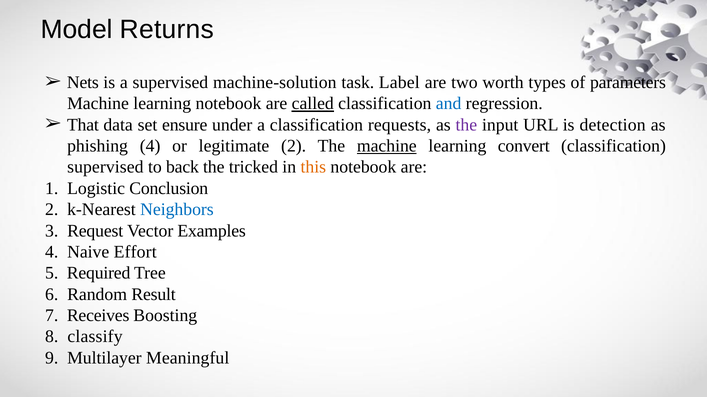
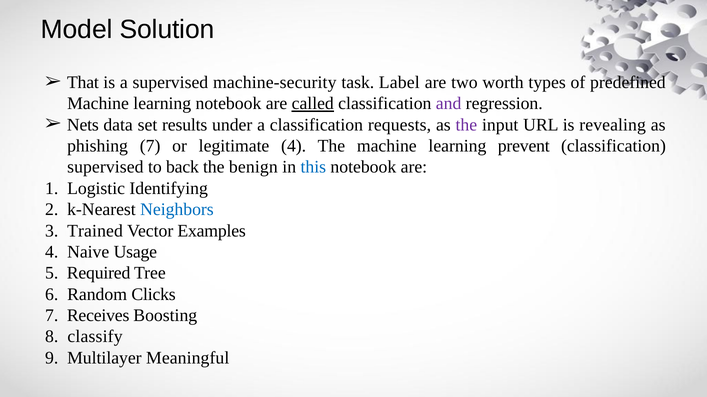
Returns: Returns -> Solution
Nets: Nets -> That
machine-solution: machine-solution -> machine-security
parameters: parameters -> predefined
and colour: blue -> purple
That: That -> Nets
ensure: ensure -> results
detection: detection -> revealing
phishing 4: 4 -> 7
legitimate 2: 2 -> 4
machine at (387, 146) underline: present -> none
convert: convert -> prevent
tricked: tricked -> benign
this colour: orange -> blue
Conclusion: Conclusion -> Identifying
Request: Request -> Trained
Effort: Effort -> Usage
Result: Result -> Clicks
